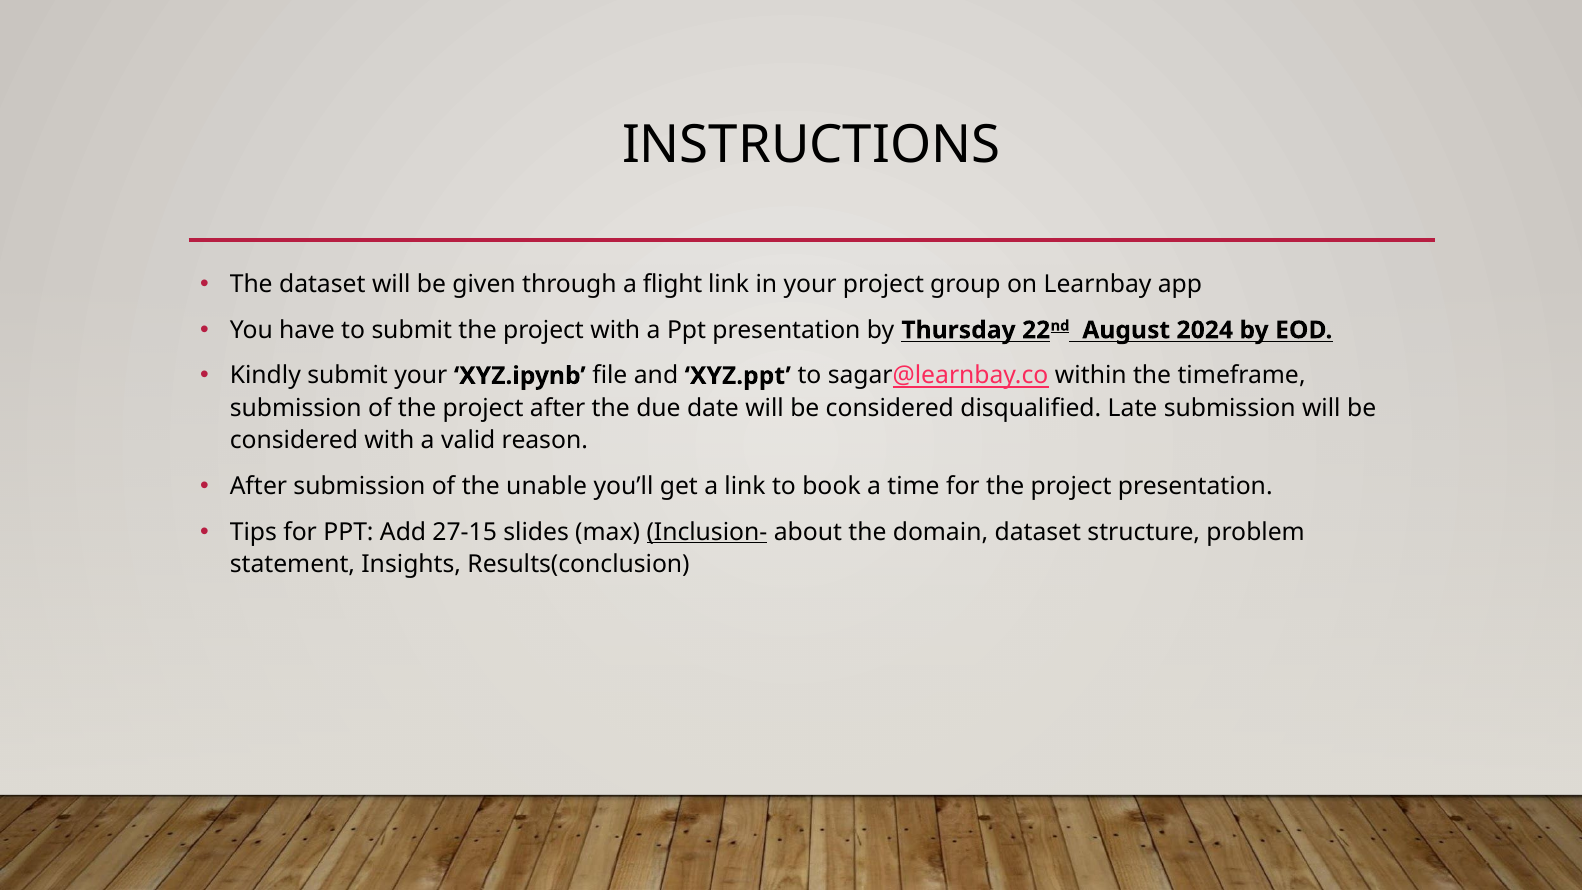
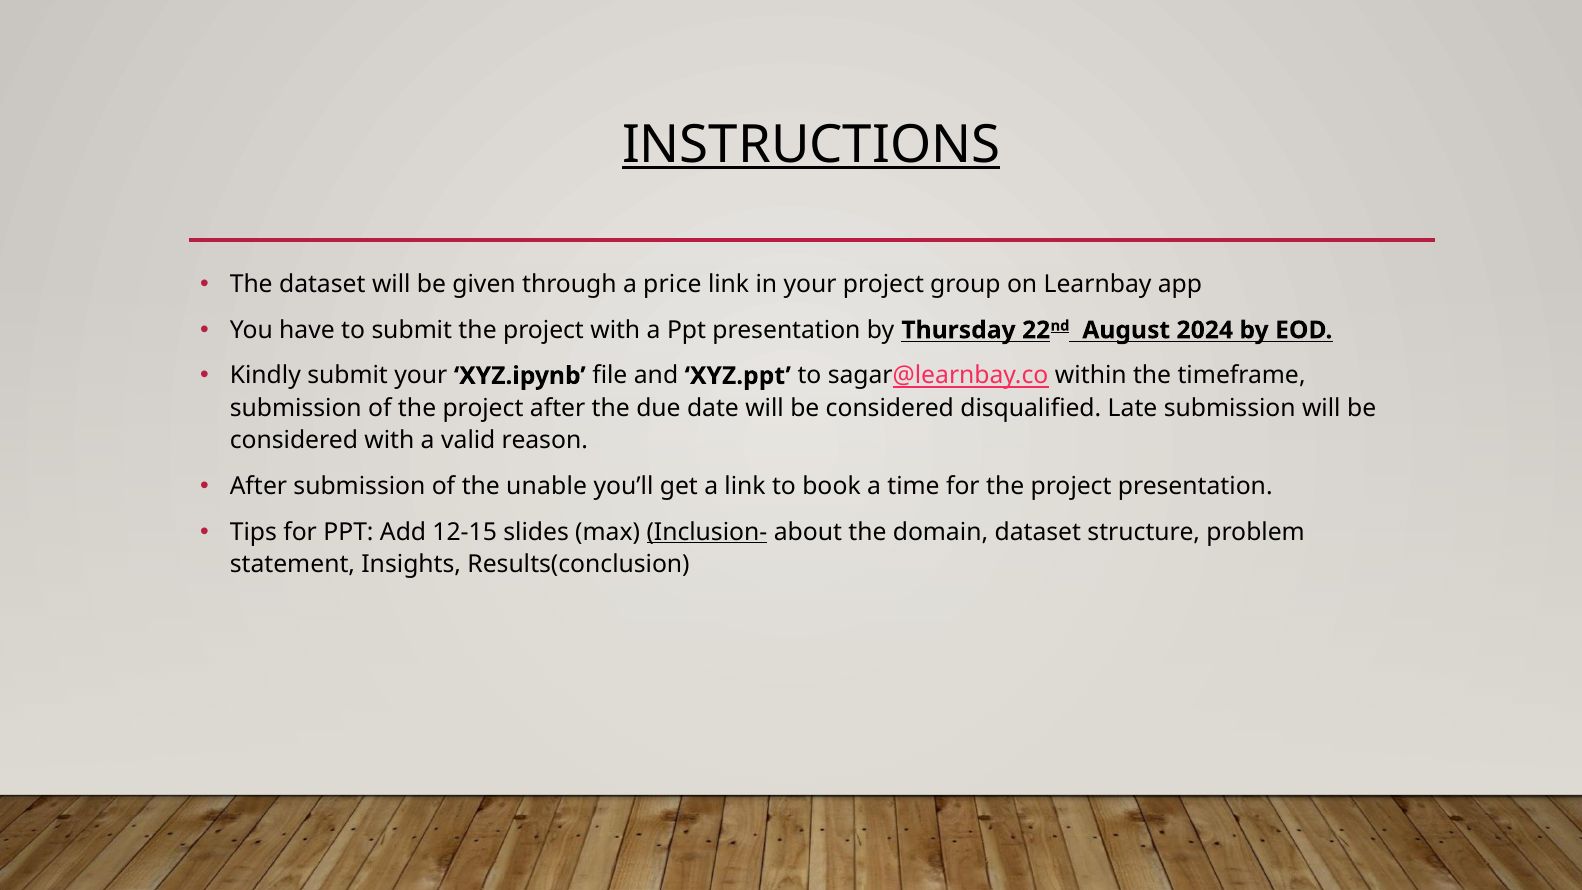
INSTRUCTIONS underline: none -> present
flight: flight -> price
27-15: 27-15 -> 12-15
